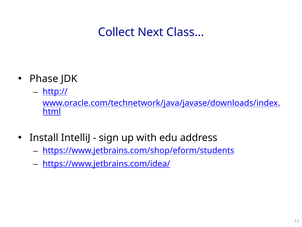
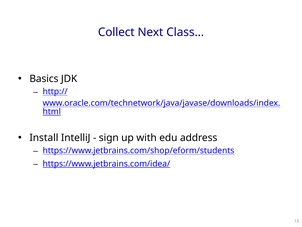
Phase: Phase -> Basics
